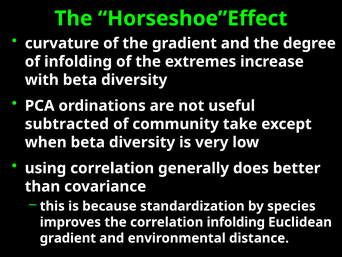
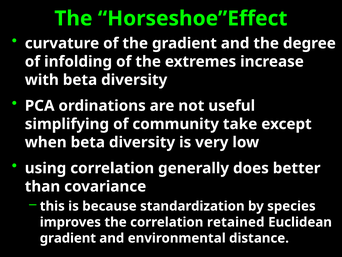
subtracted: subtracted -> simplifying
correlation infolding: infolding -> retained
